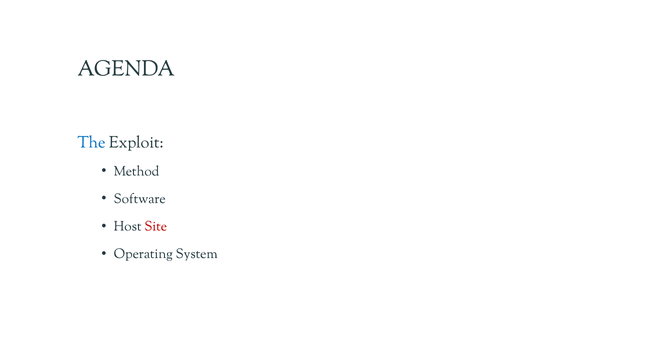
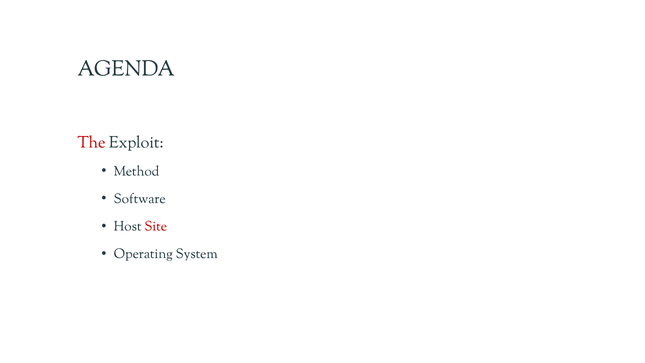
The colour: blue -> red
